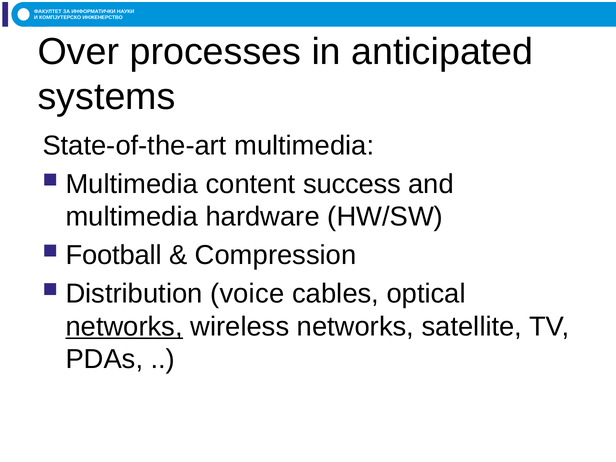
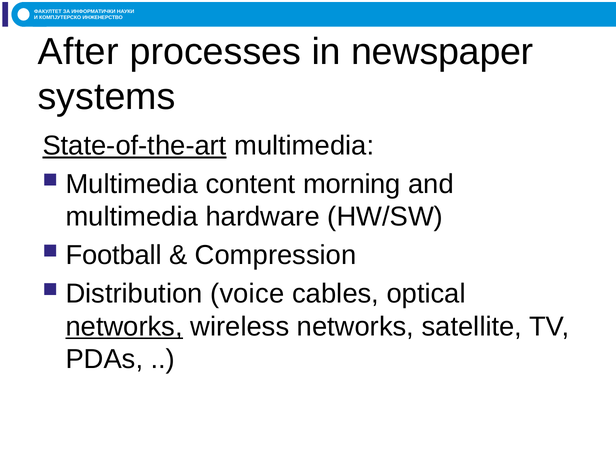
Over: Over -> After
anticipated: anticipated -> newspaper
State-of-the-art underline: none -> present
success: success -> morning
